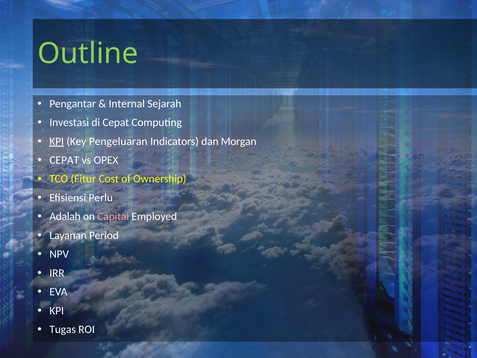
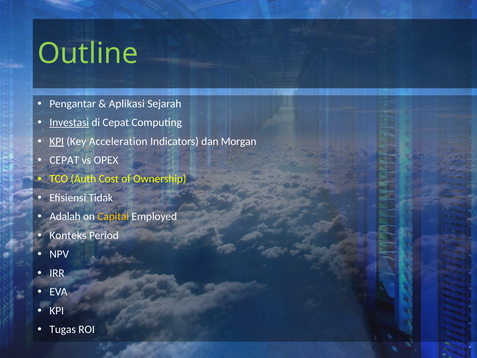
Internal: Internal -> Aplikasi
Investasi underline: none -> present
Pengeluaran: Pengeluaran -> Acceleration
Fitur: Fitur -> Auth
Perlu: Perlu -> Tidak
Capital colour: pink -> yellow
Layanan: Layanan -> Konteks
